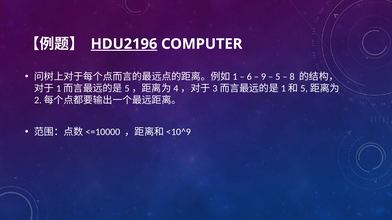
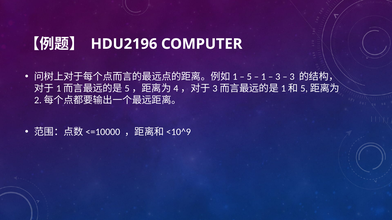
HDU2196 underline: present -> none
6: 6 -> 5
9: 9 -> 1
5 at (278, 77): 5 -> 3
8 at (292, 77): 8 -> 3
